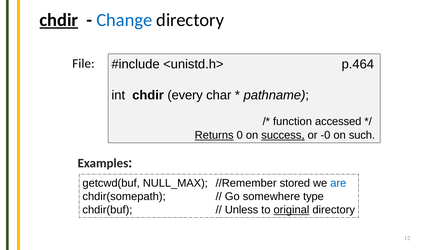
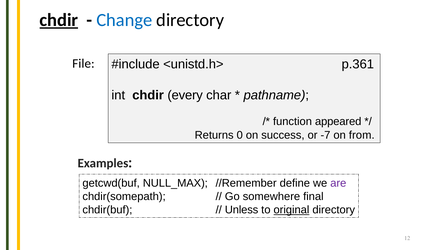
p.464: p.464 -> p.361
accessed: accessed -> appeared
Returns underline: present -> none
success underline: present -> none
-0: -0 -> -7
such: such -> from
stored: stored -> define
are colour: blue -> purple
type: type -> final
